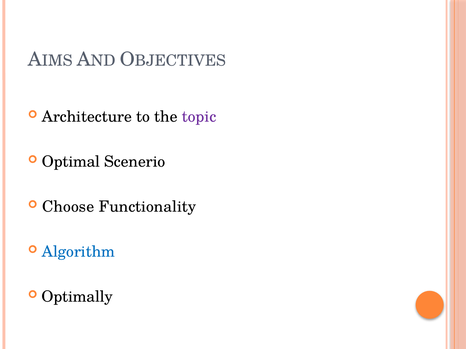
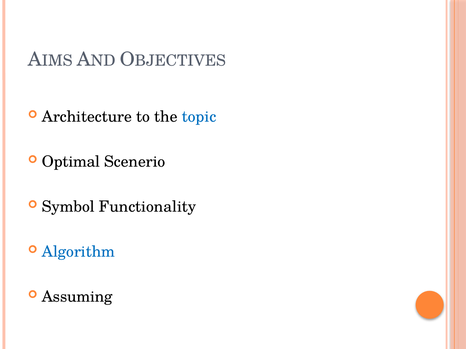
topic colour: purple -> blue
Choose: Choose -> Symbol
Optimally: Optimally -> Assuming
